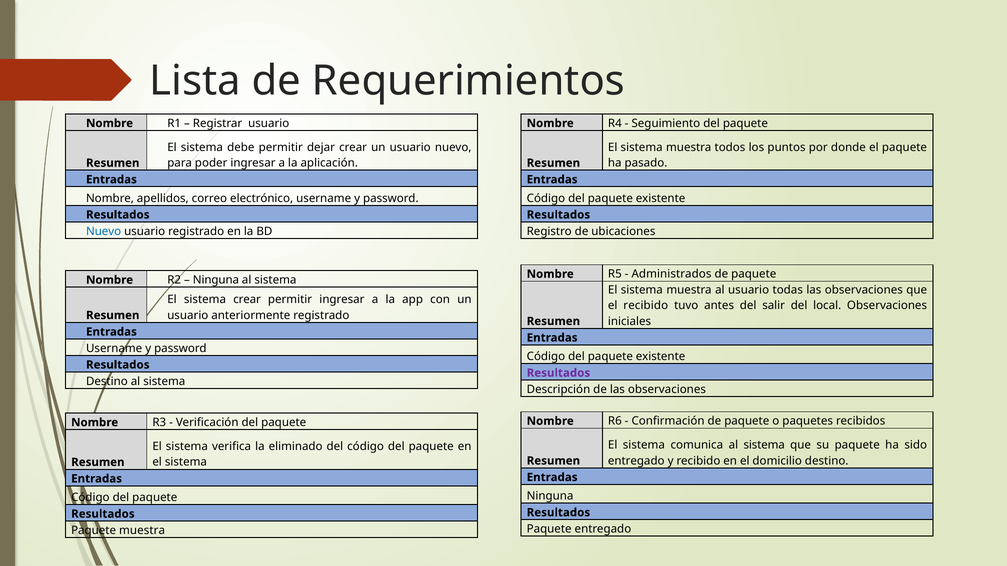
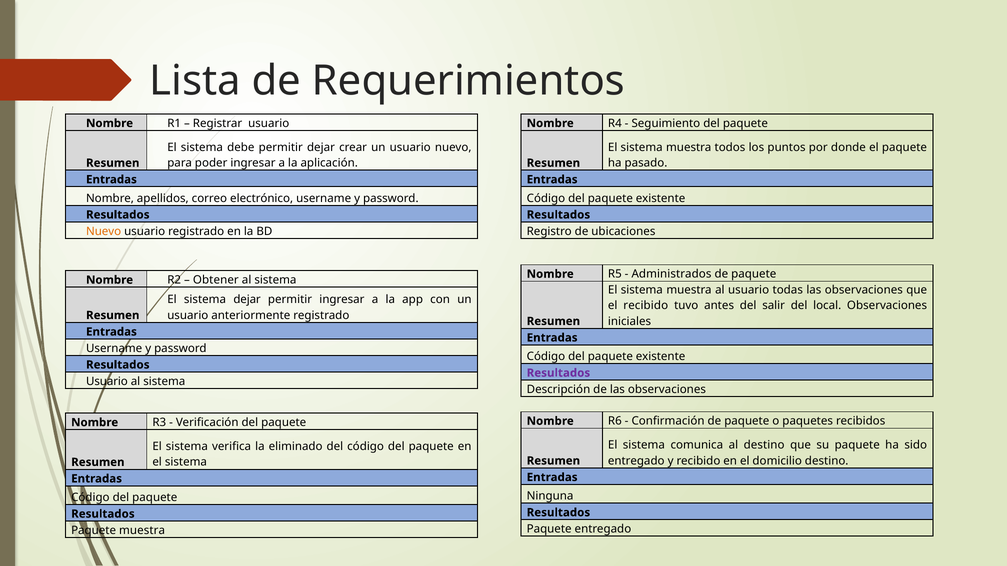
Nuevo at (104, 231) colour: blue -> orange
Ninguna at (216, 280): Ninguna -> Obtener
sistema crear: crear -> dejar
Destino at (107, 382): Destino -> Usuario
comunica al sistema: sistema -> destino
